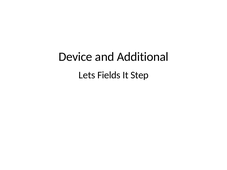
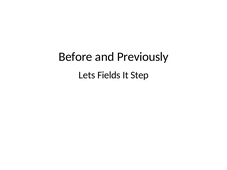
Device: Device -> Before
Additional: Additional -> Previously
